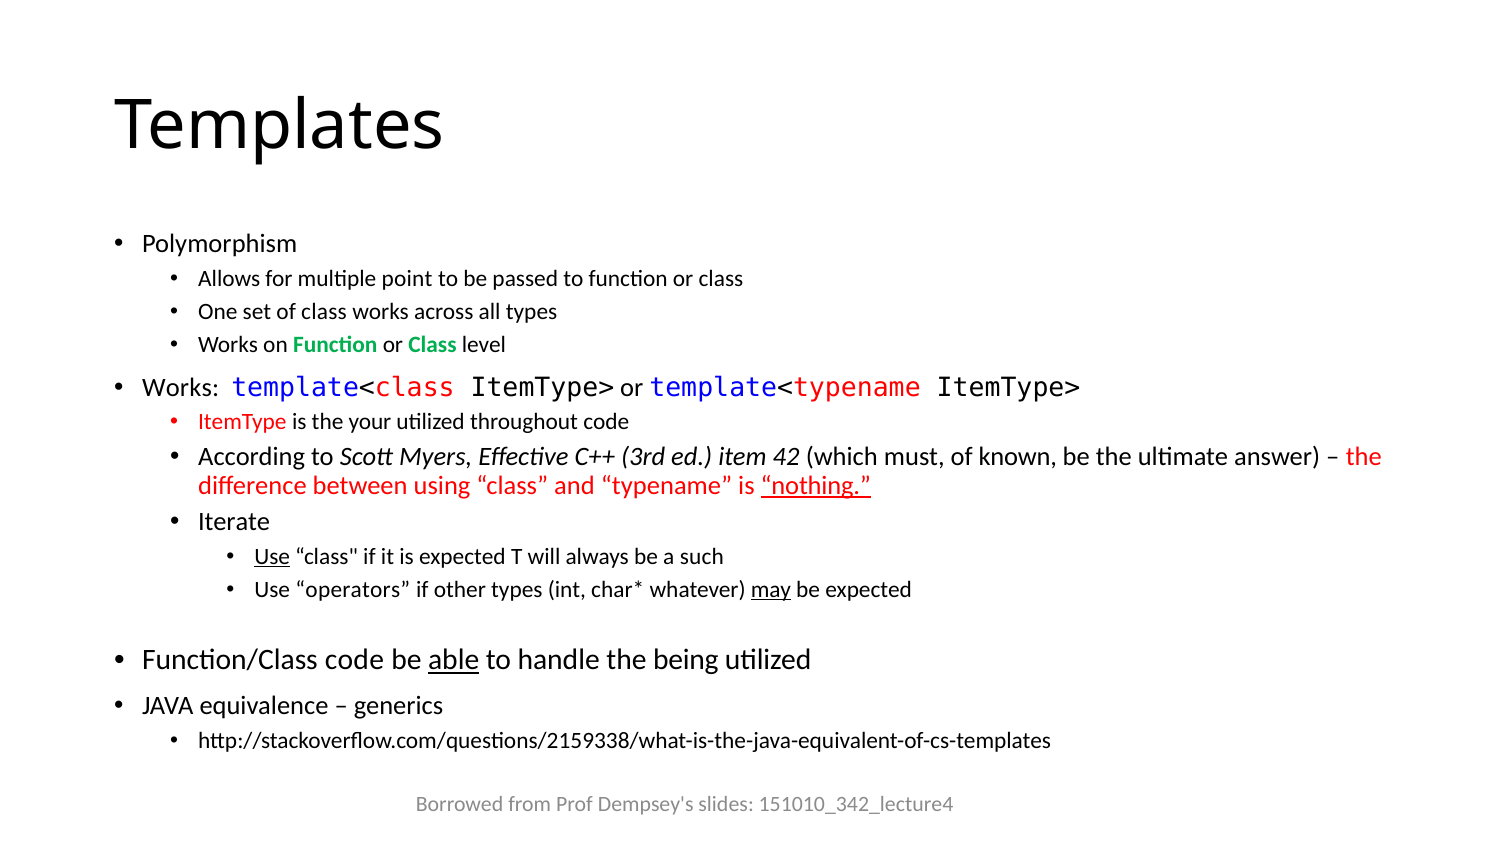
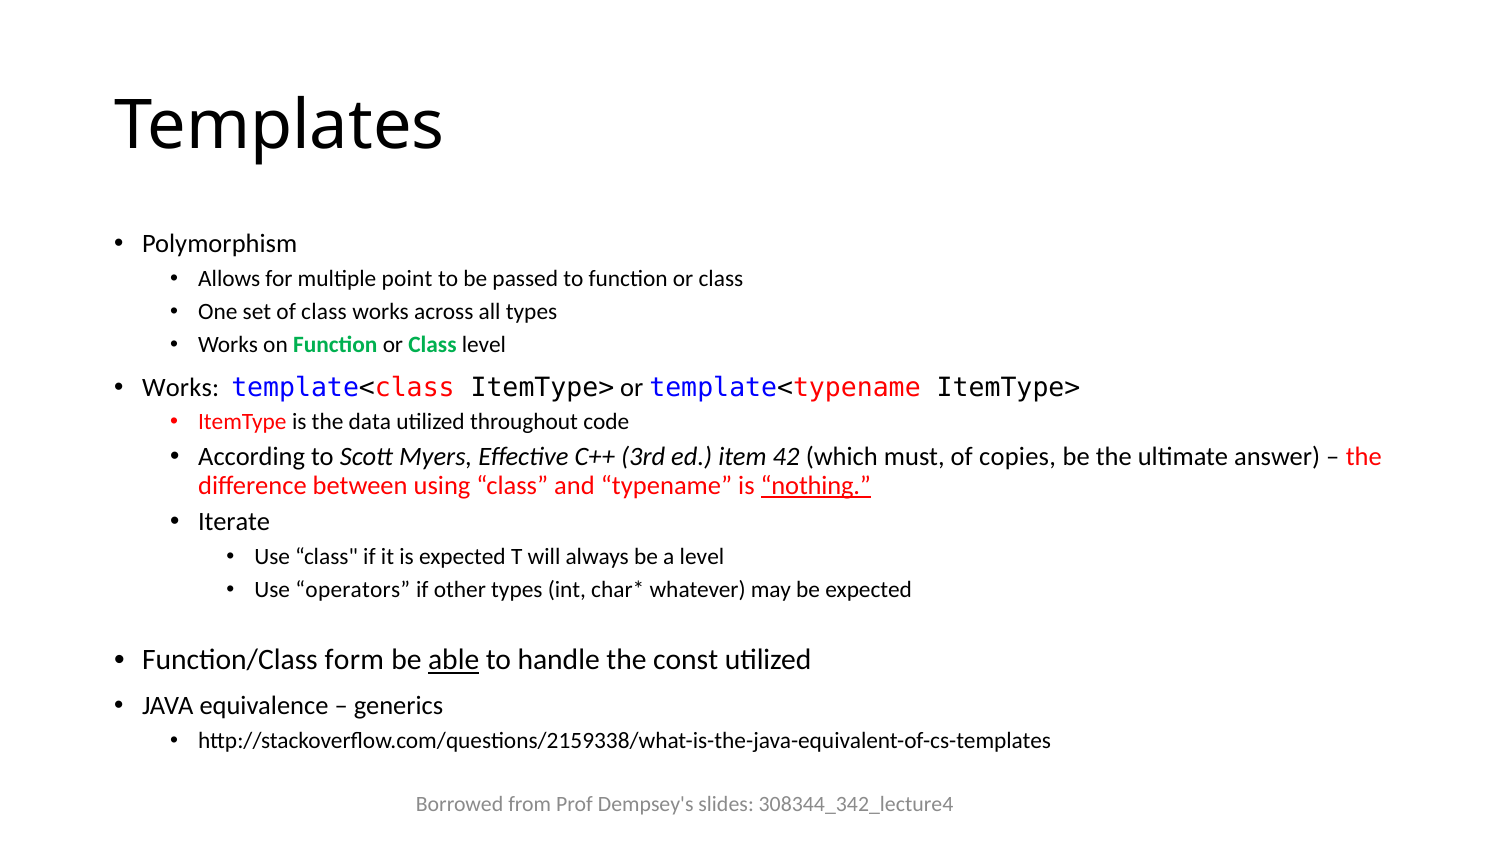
your: your -> data
known: known -> copies
Use at (272, 556) underline: present -> none
a such: such -> level
may underline: present -> none
Function/Class code: code -> form
being: being -> const
151010_342_lecture4: 151010_342_lecture4 -> 308344_342_lecture4
